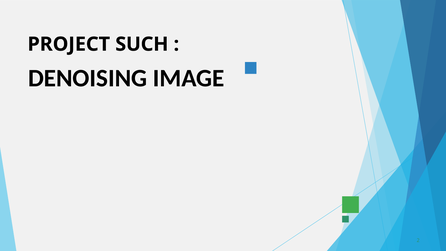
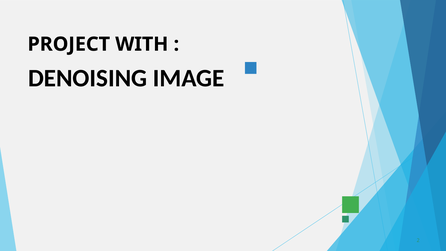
SUCH: SUCH -> WITH
